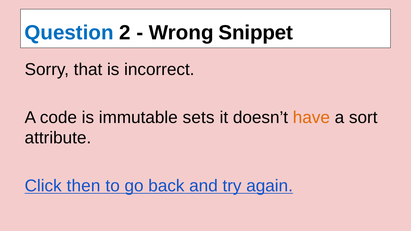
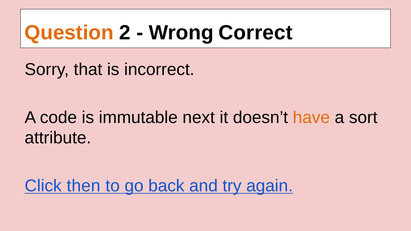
Question colour: blue -> orange
Snippet: Snippet -> Correct
sets: sets -> next
